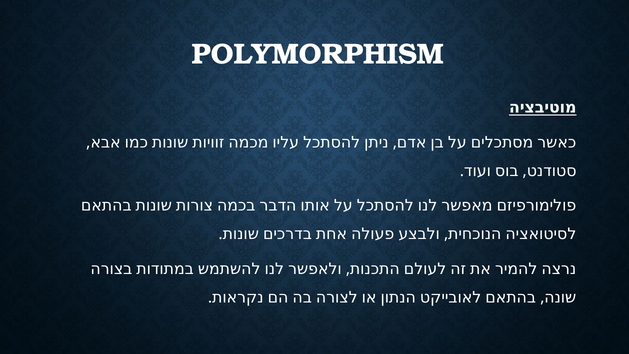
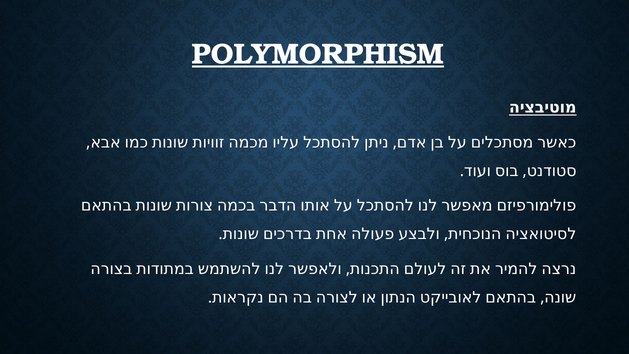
POLYMORPHISM underline: none -> present
